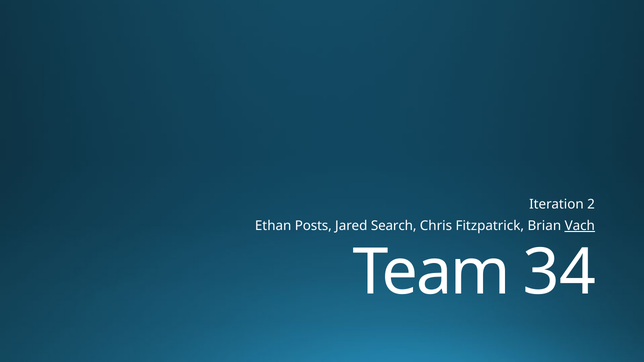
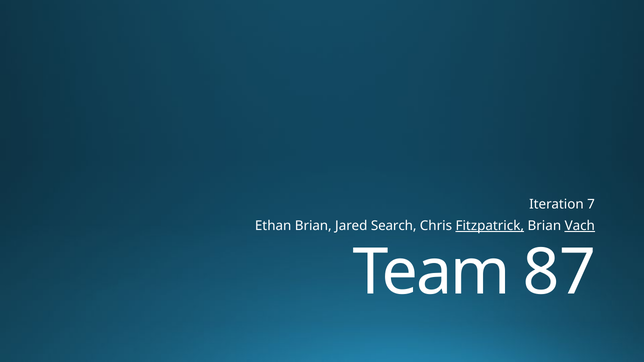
2: 2 -> 7
Ethan Posts: Posts -> Brian
Fitzpatrick underline: none -> present
34: 34 -> 87
